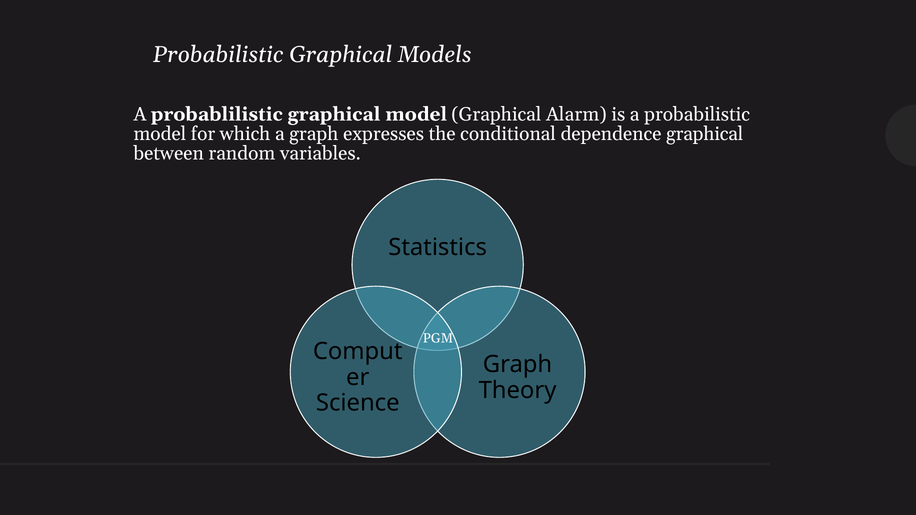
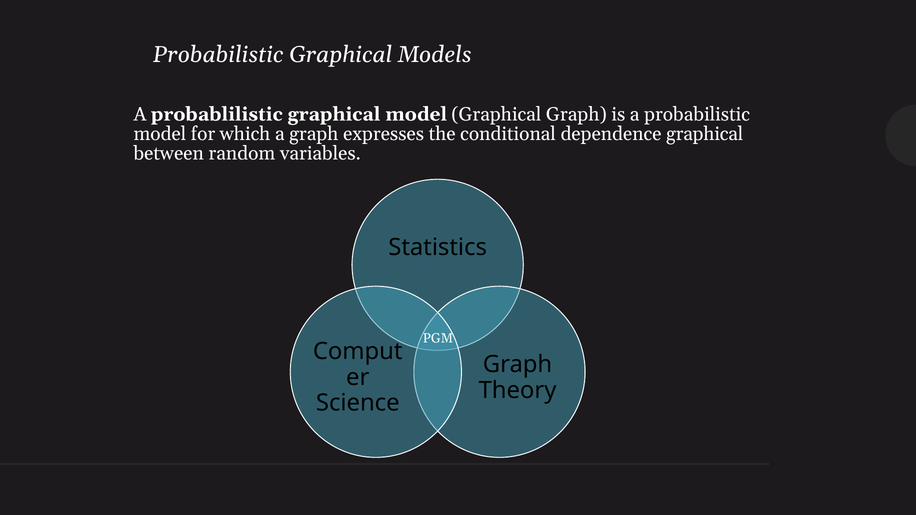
Graphical Alarm: Alarm -> Graph
